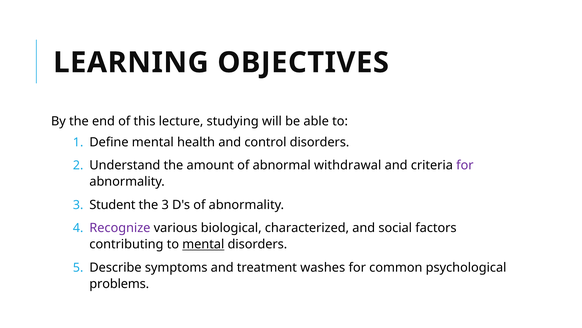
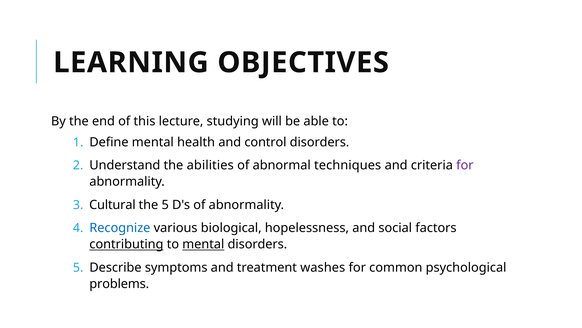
amount: amount -> abilities
withdrawal: withdrawal -> techniques
Student: Student -> Cultural
the 3: 3 -> 5
Recognize colour: purple -> blue
characterized: characterized -> hopelessness
contributing underline: none -> present
